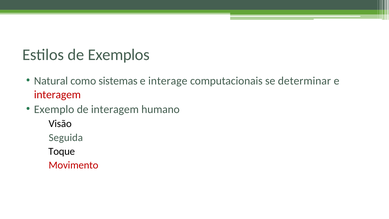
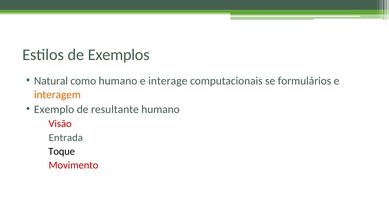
como sistemas: sistemas -> humano
determinar: determinar -> formulários
interagem at (57, 94) colour: red -> orange
de interagem: interagem -> resultante
Visão colour: black -> red
Seguida: Seguida -> Entrada
